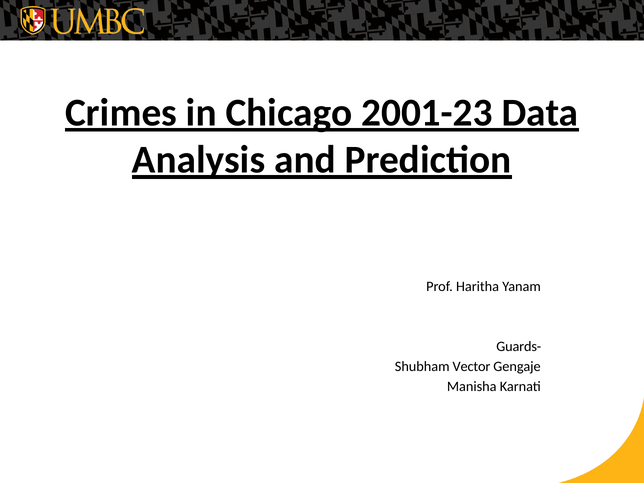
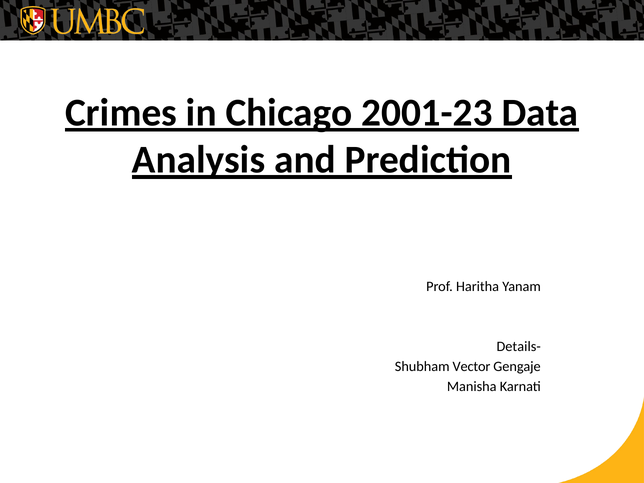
Guards-: Guards- -> Details-
